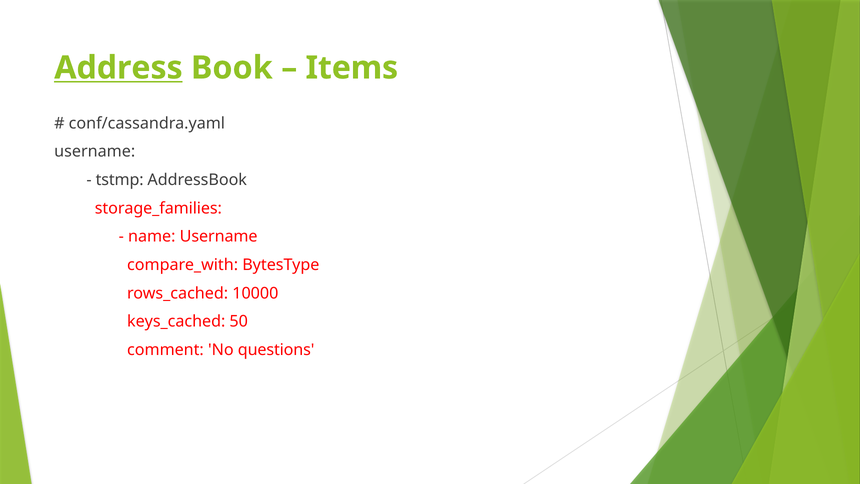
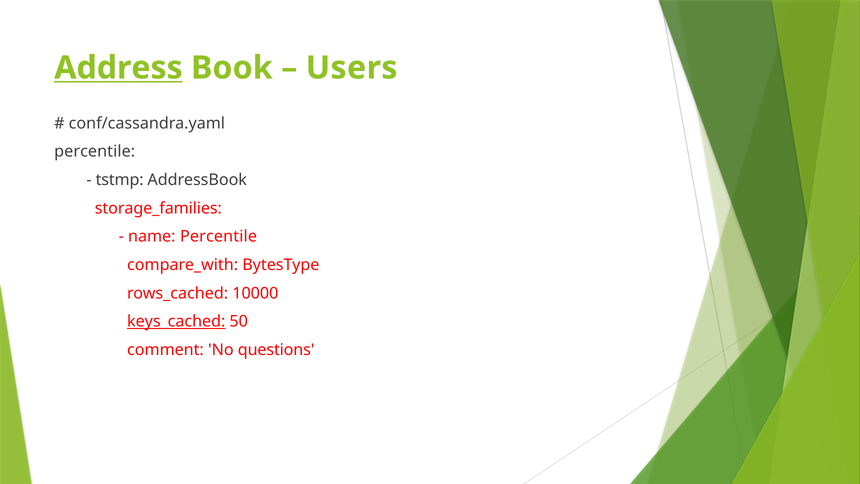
Items: Items -> Users
username at (95, 151): username -> percentile
name Username: Username -> Percentile
keys_cached underline: none -> present
